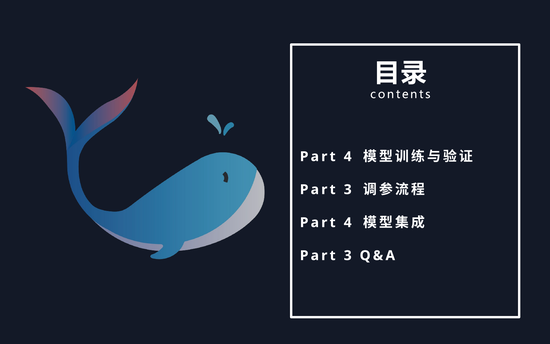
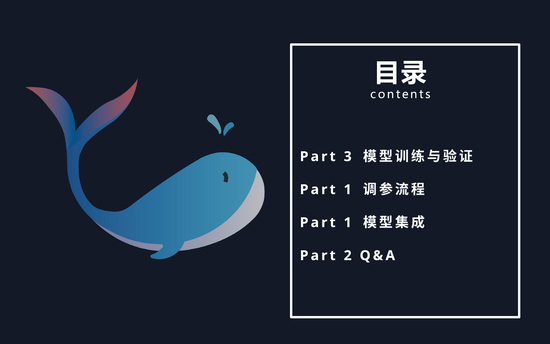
4 at (348, 157): 4 -> 3
3 at (348, 190): 3 -> 1
4 at (348, 223): 4 -> 1
3 at (348, 256): 3 -> 2
